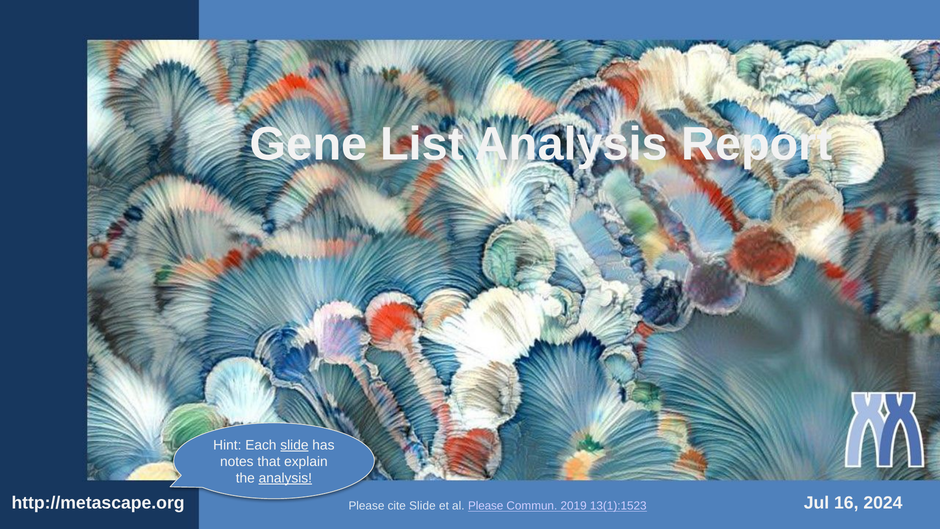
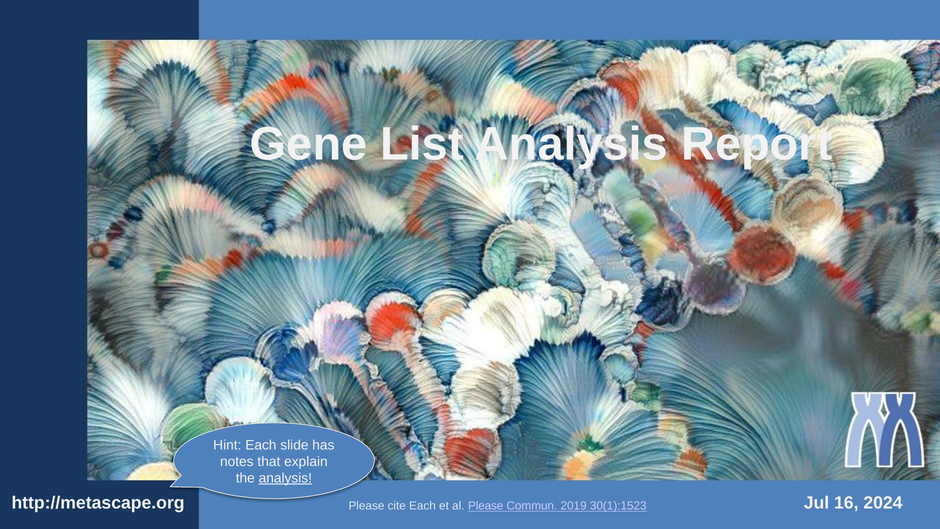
slide at (294, 445) underline: present -> none
cite Slide: Slide -> Each
13(1):1523: 13(1):1523 -> 30(1):1523
